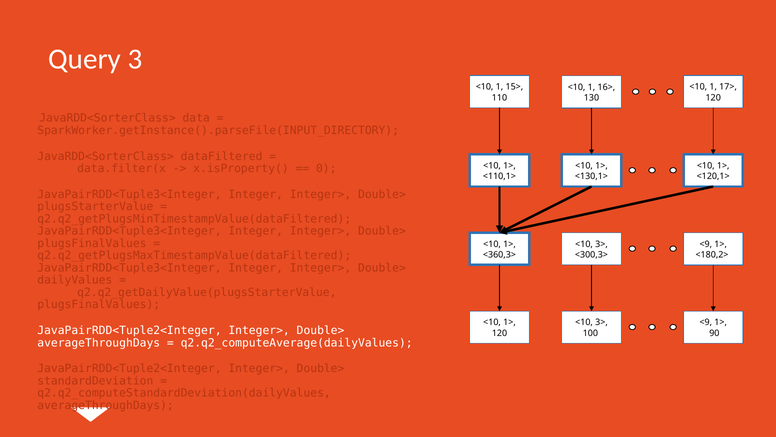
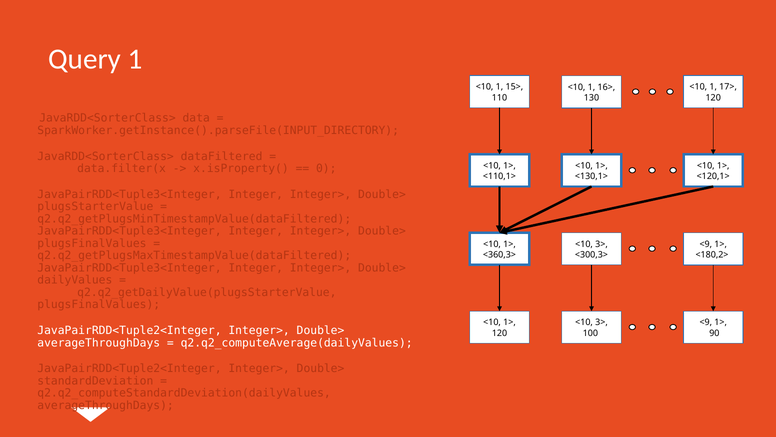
Query 3: 3 -> 1
